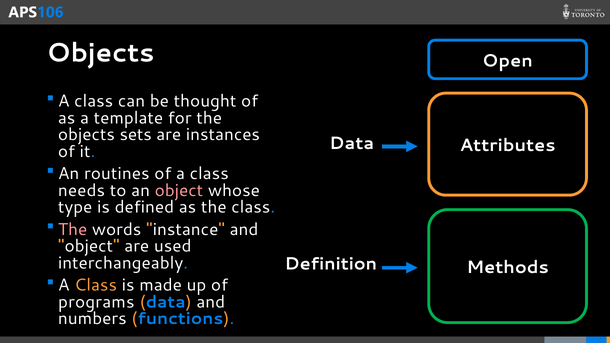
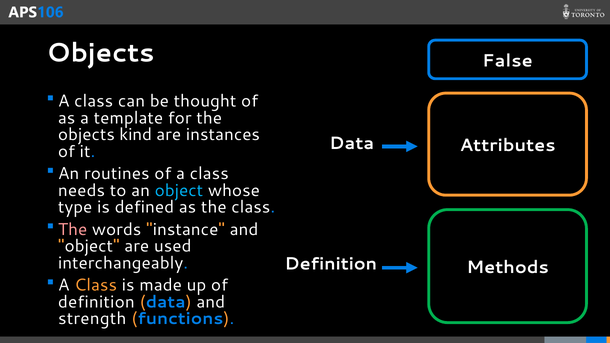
Open: Open -> False
sets: sets -> kind
object at (179, 191) colour: pink -> light blue
programs at (96, 302): programs -> definition
numbers: numbers -> strength
